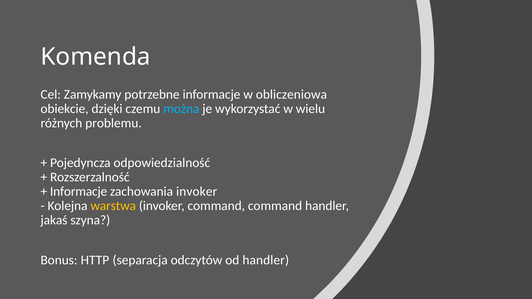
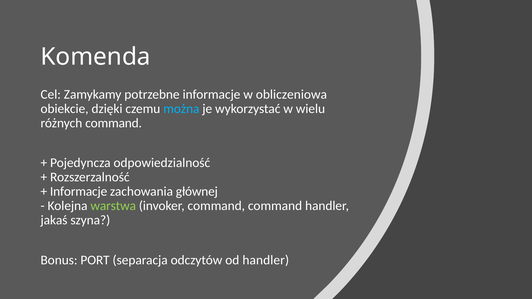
różnych problemu: problemu -> command
zachowania invoker: invoker -> głównej
warstwa colour: yellow -> light green
HTTP: HTTP -> PORT
